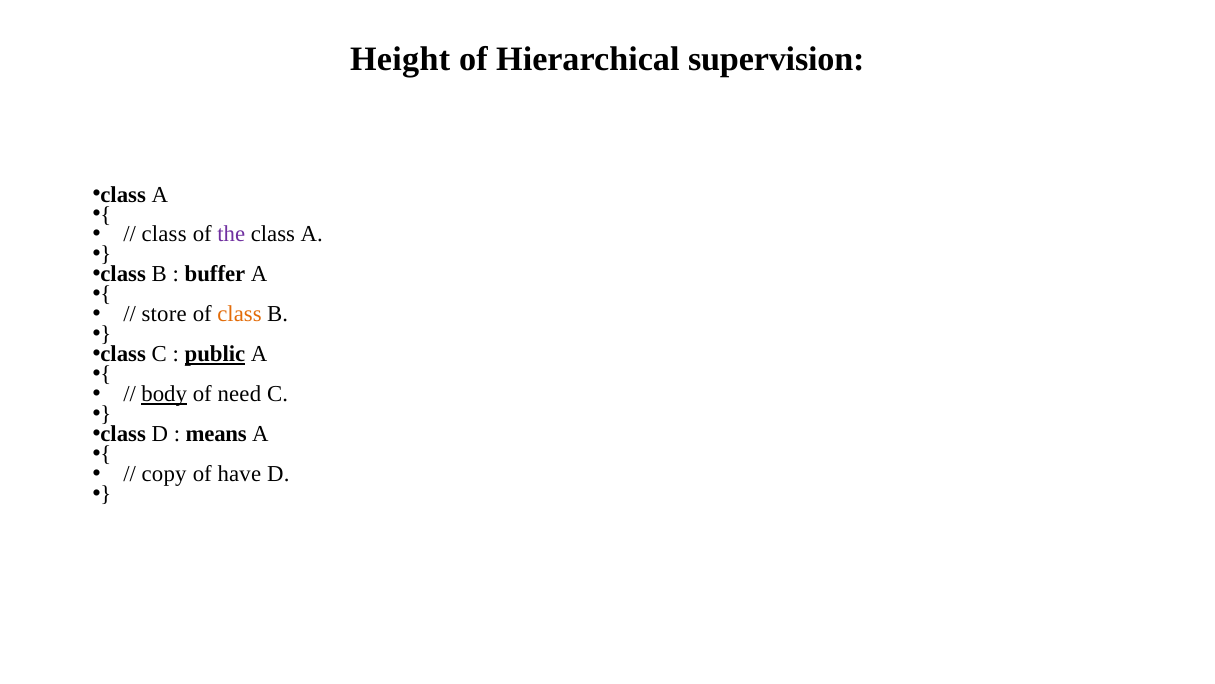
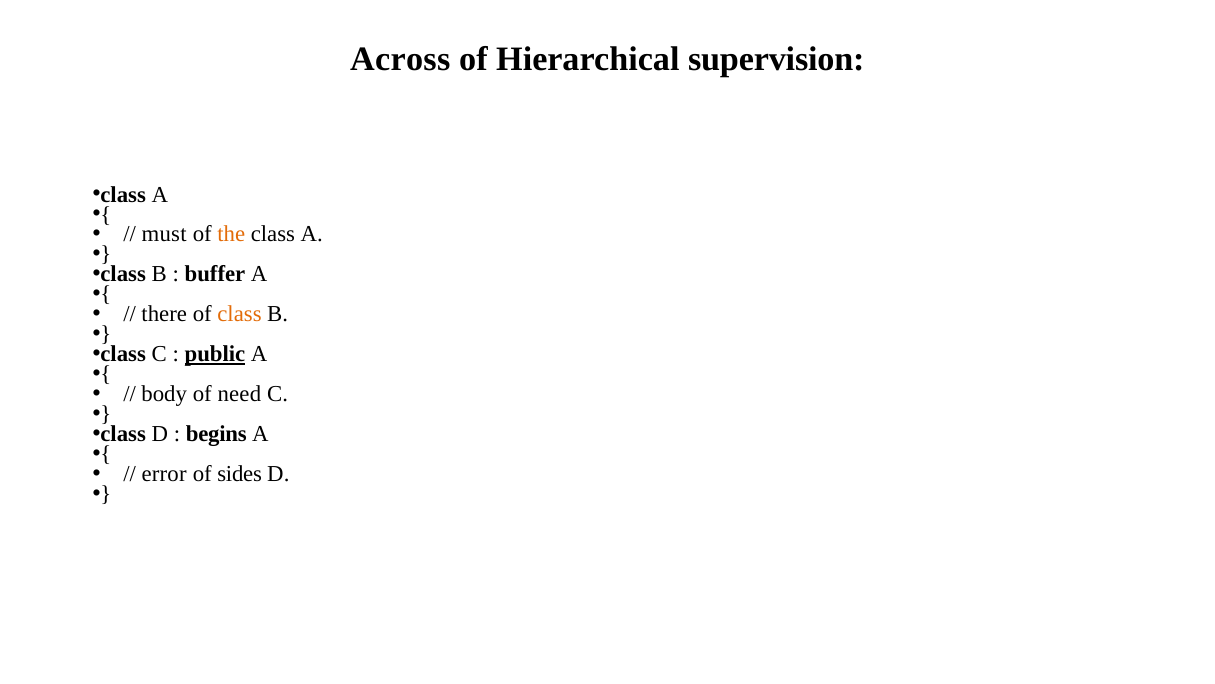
Height: Height -> Across
class at (164, 234): class -> must
the colour: purple -> orange
store: store -> there
body underline: present -> none
means: means -> begins
copy: copy -> error
have: have -> sides
